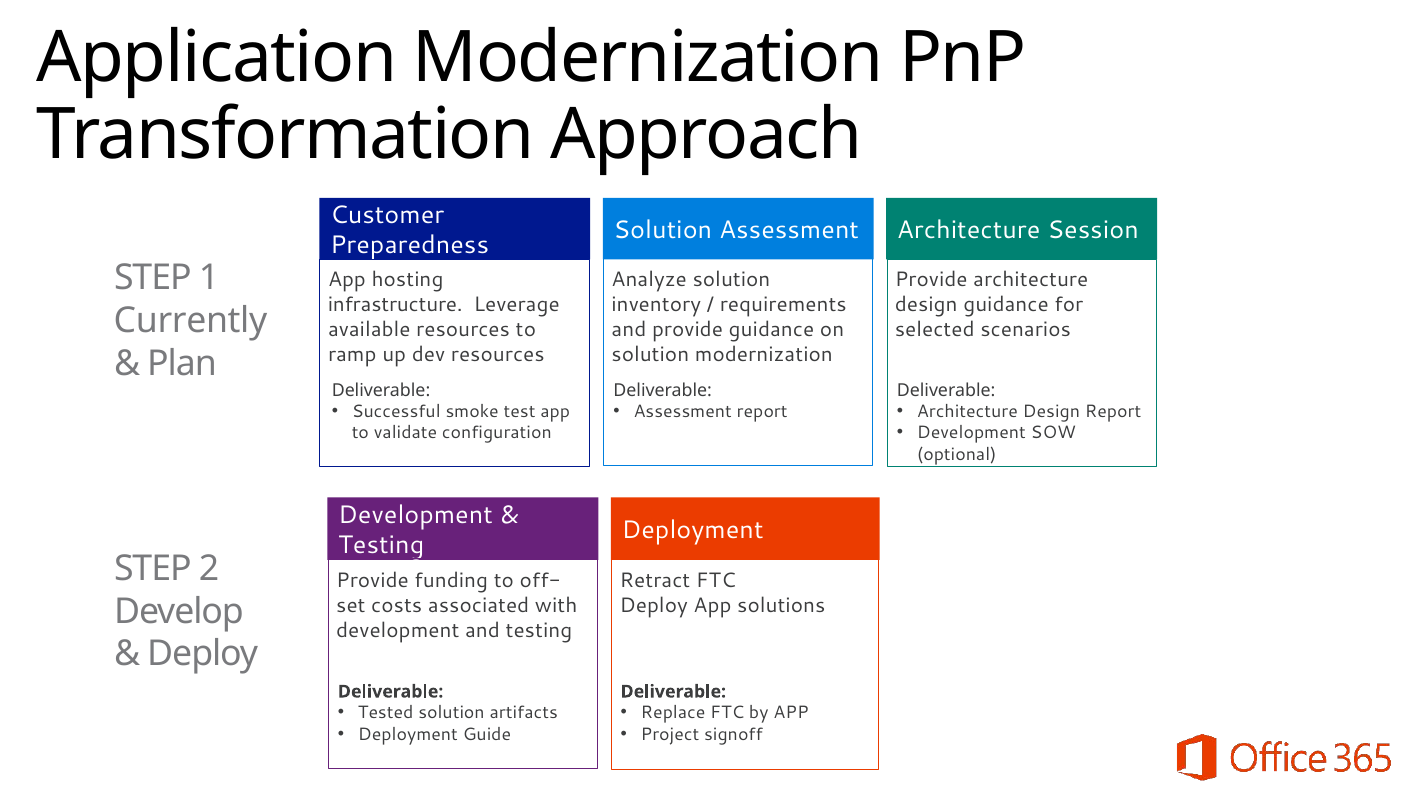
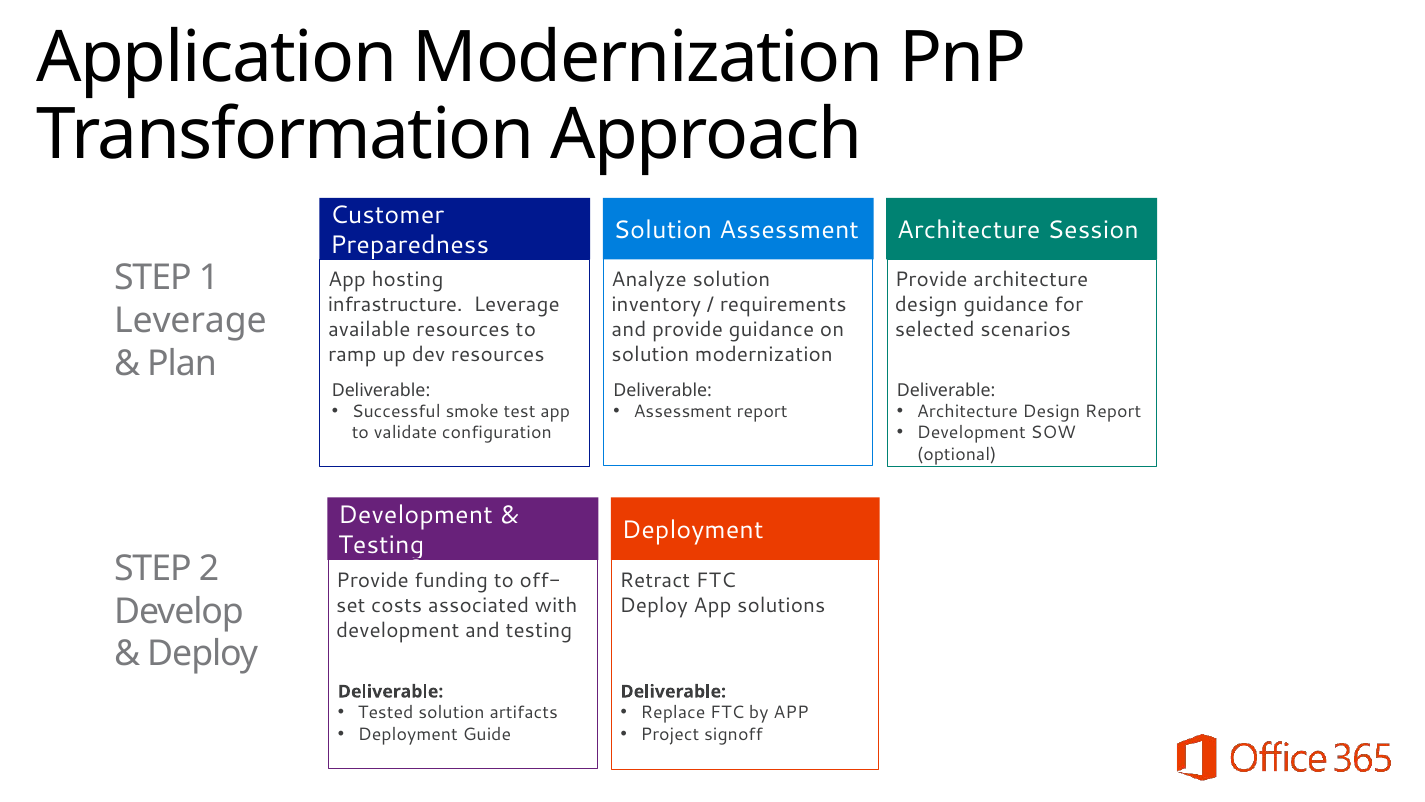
Currently at (190, 320): Currently -> Leverage
